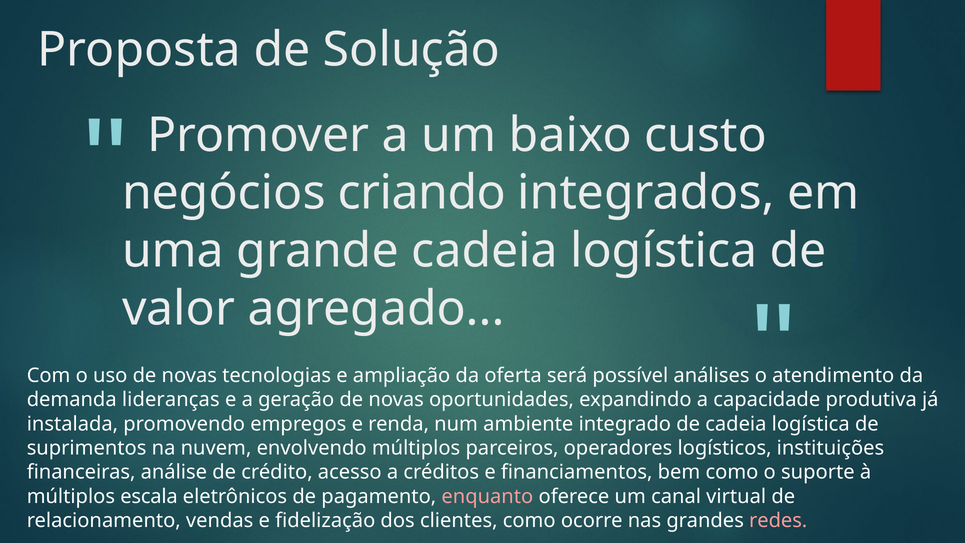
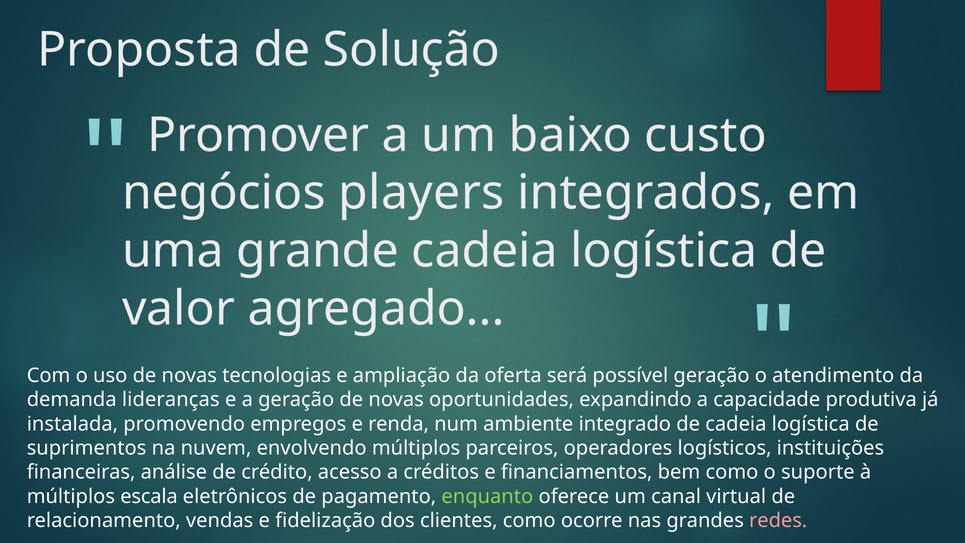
criando: criando -> players
possível análises: análises -> geração
enquanto colour: pink -> light green
